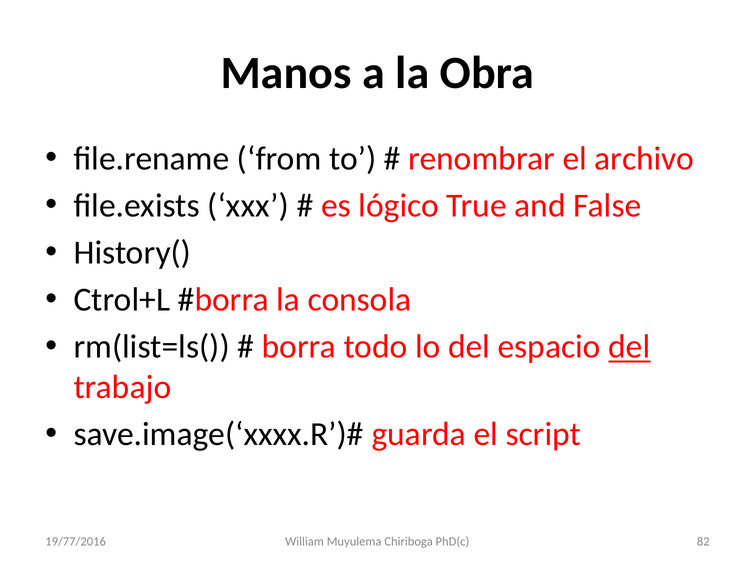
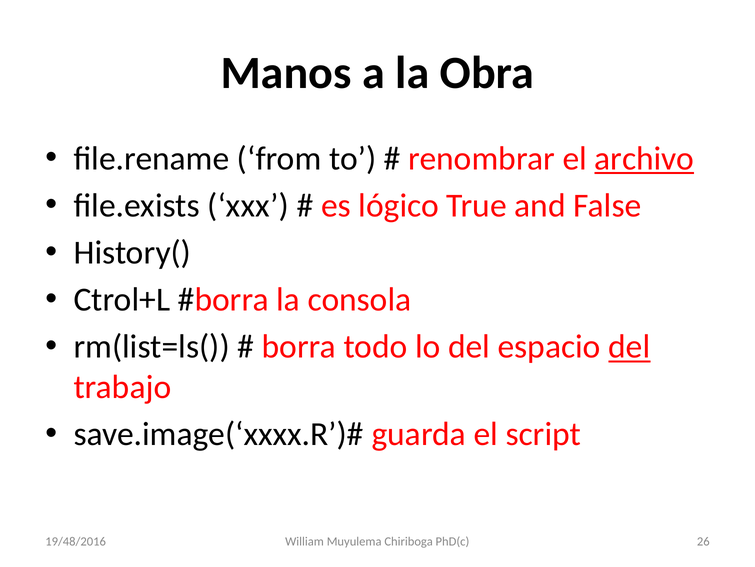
archivo underline: none -> present
82: 82 -> 26
19/77/2016: 19/77/2016 -> 19/48/2016
